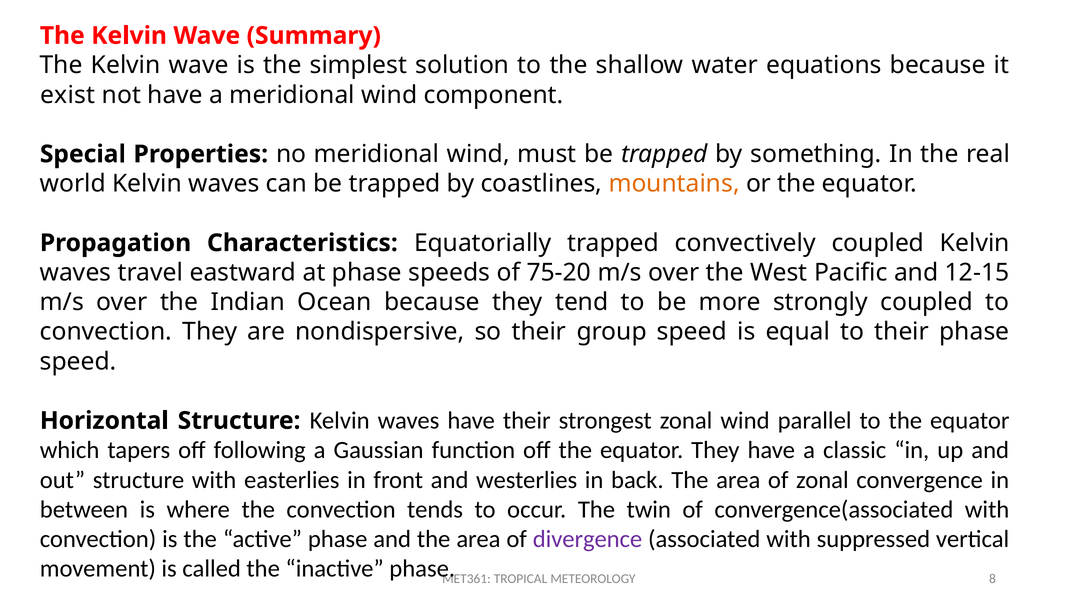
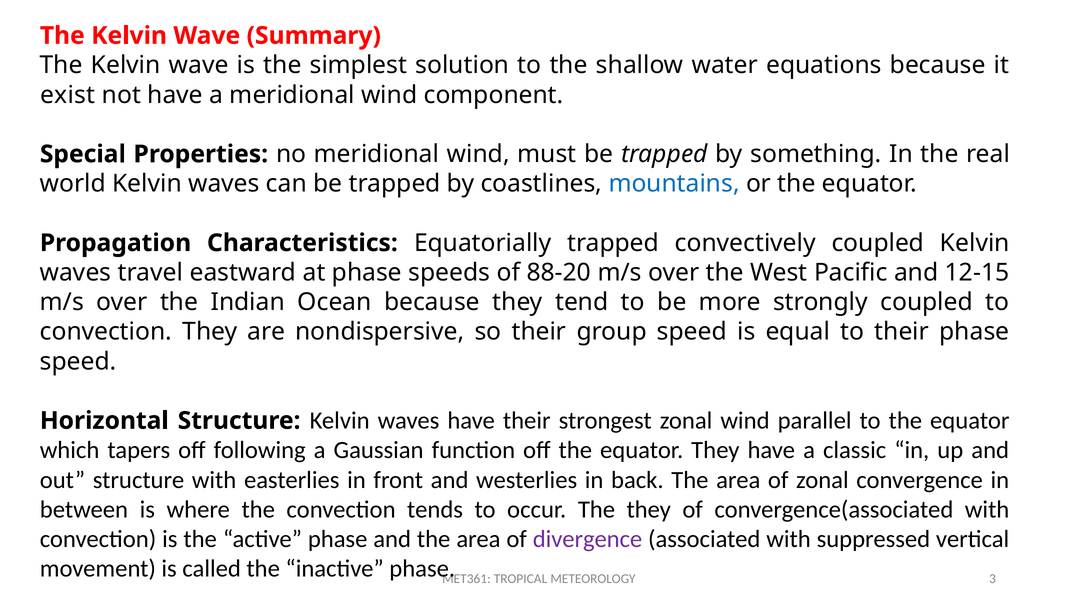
mountains colour: orange -> blue
75-20: 75-20 -> 88-20
The twin: twin -> they
8: 8 -> 3
